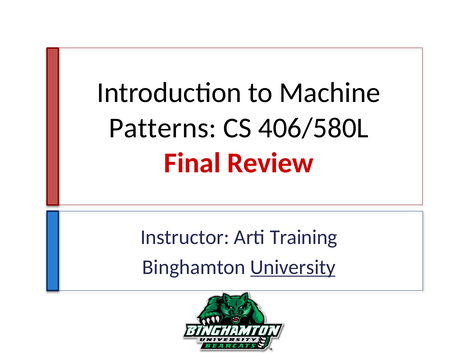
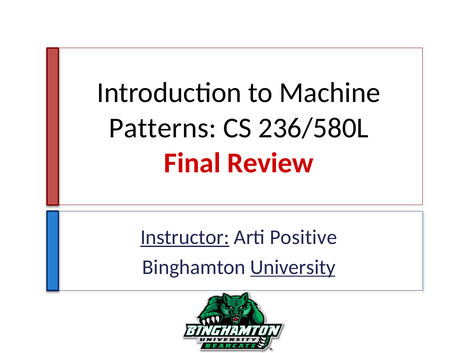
406/580L: 406/580L -> 236/580L
Instructor underline: none -> present
Training: Training -> Positive
